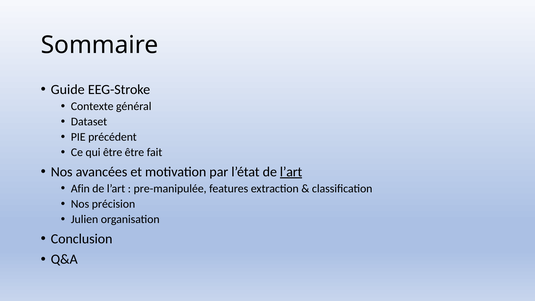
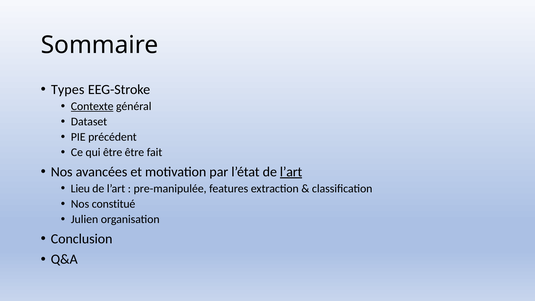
Guide: Guide -> Types
Contexte underline: none -> present
Afin: Afin -> Lieu
précision: précision -> constitué
